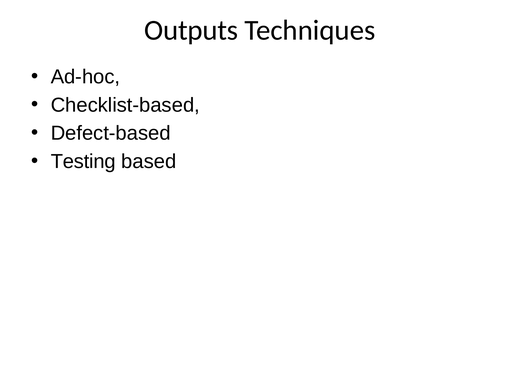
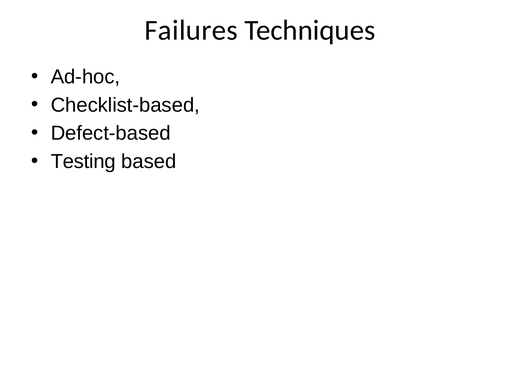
Outputs: Outputs -> Failures
